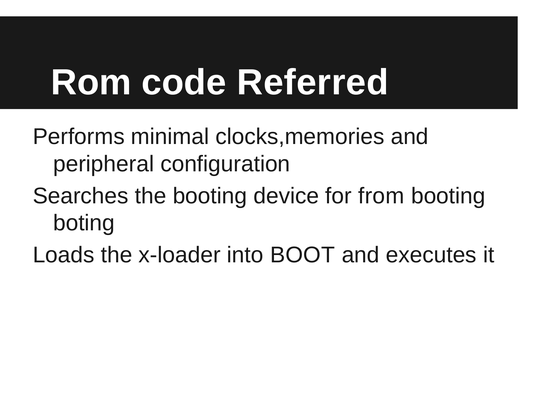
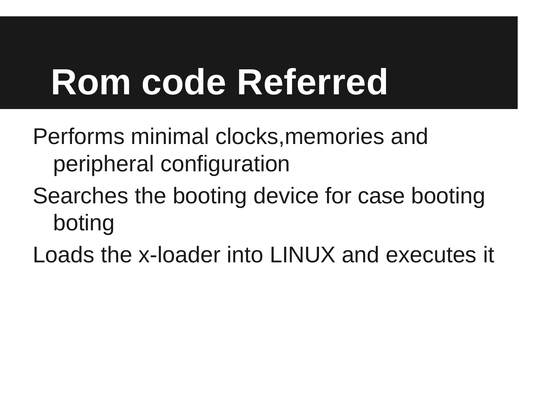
from: from -> case
BOOT: BOOT -> LINUX
